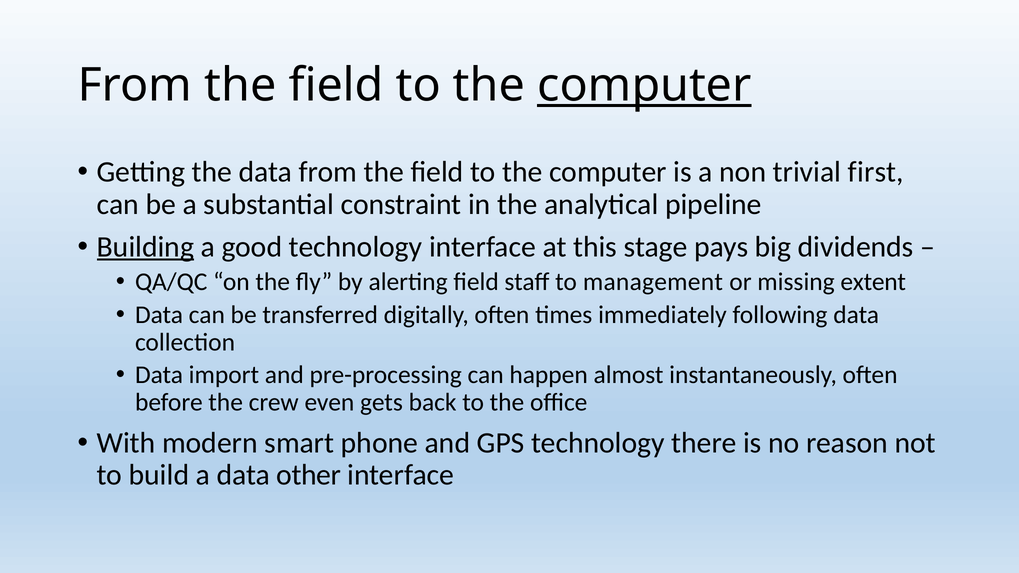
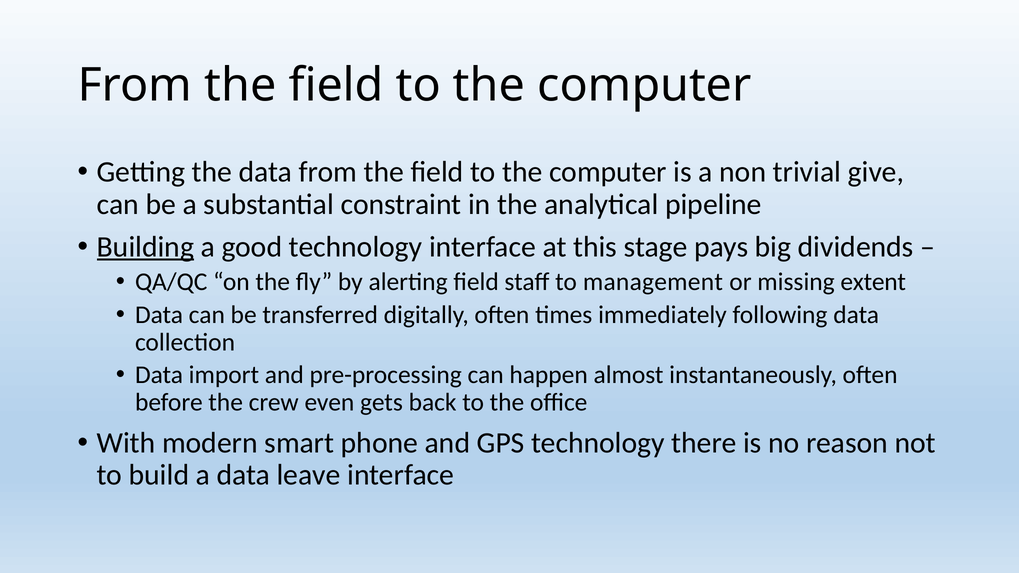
computer at (644, 86) underline: present -> none
first: first -> give
other: other -> leave
